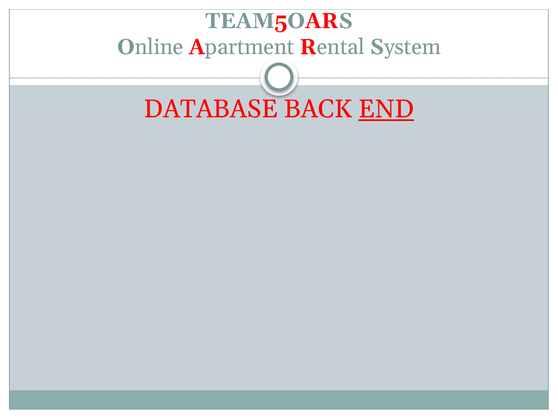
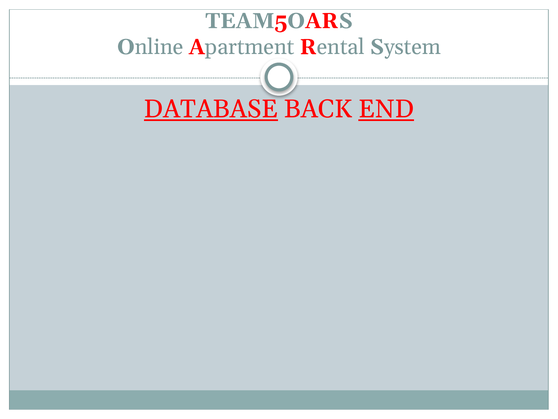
DATABASE underline: none -> present
